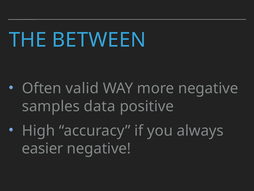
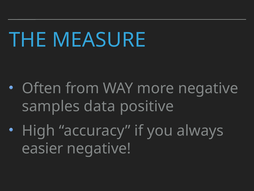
BETWEEN: BETWEEN -> MEASURE
valid: valid -> from
